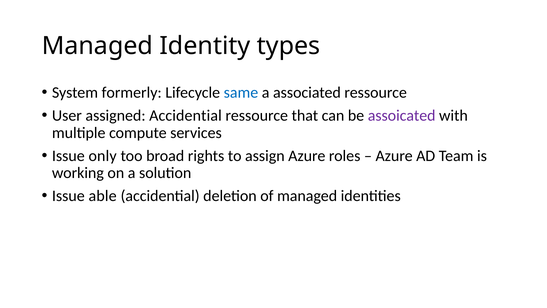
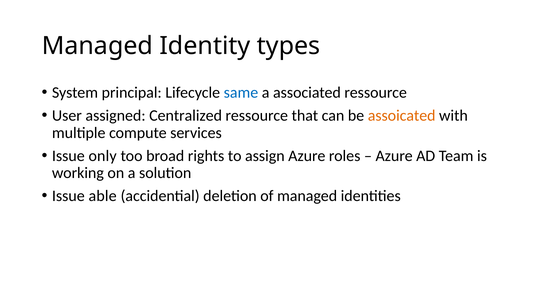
formerly: formerly -> principal
assigned Accidential: Accidential -> Centralized
assoicated colour: purple -> orange
